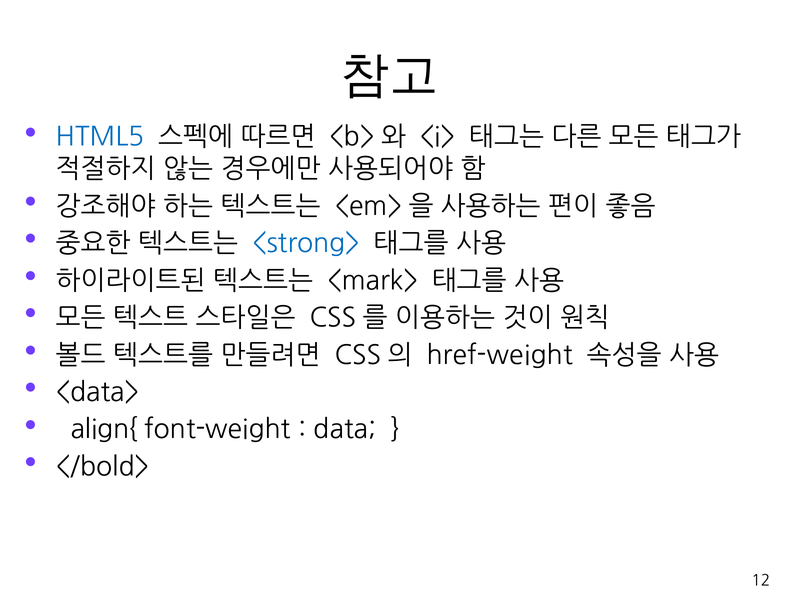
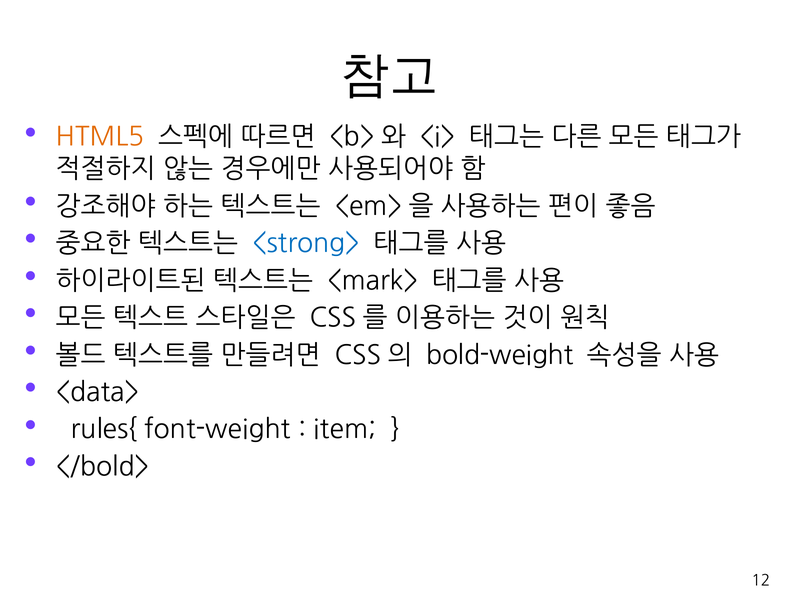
HTML5 colour: blue -> orange
href-weight: href-weight -> bold-weight
align{: align{ -> rules{
data: data -> item
